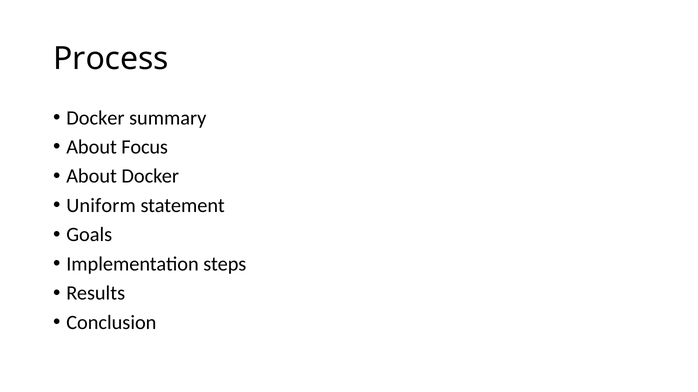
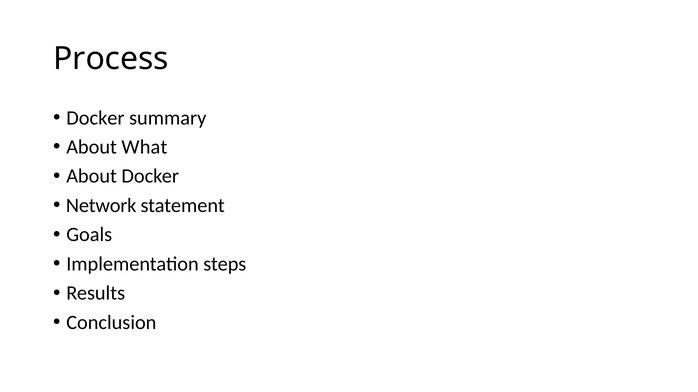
Focus: Focus -> What
Uniform: Uniform -> Network
